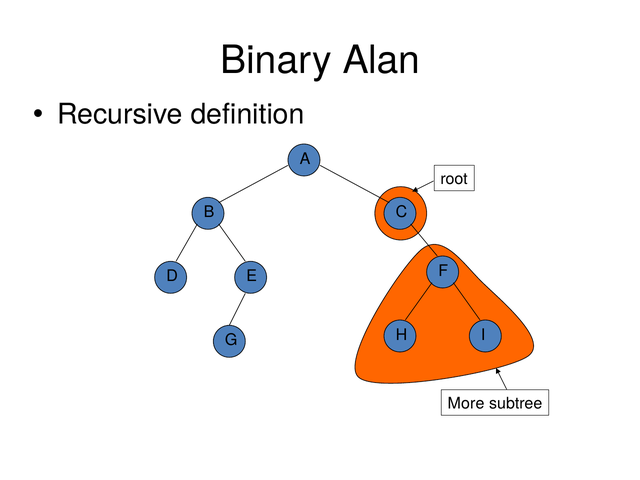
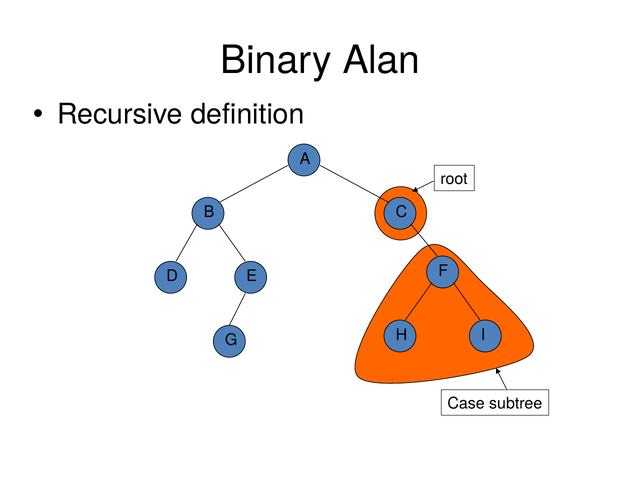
More: More -> Case
